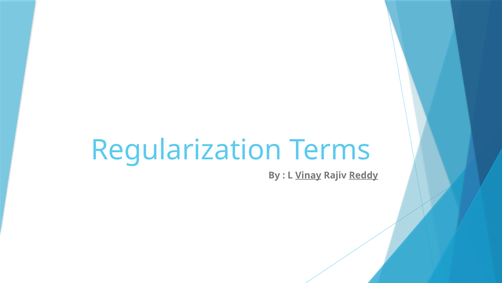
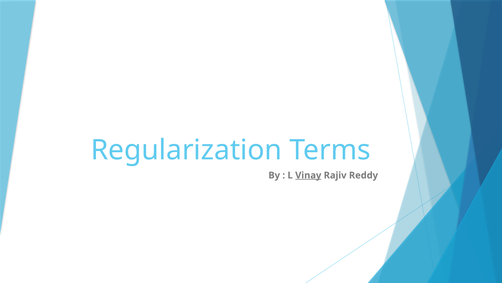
Reddy underline: present -> none
